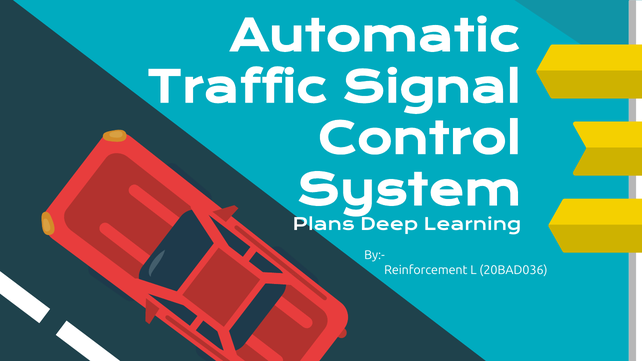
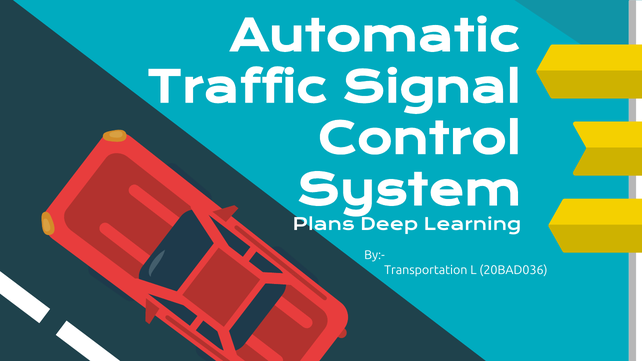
Reinforcement: Reinforcement -> Transportation
